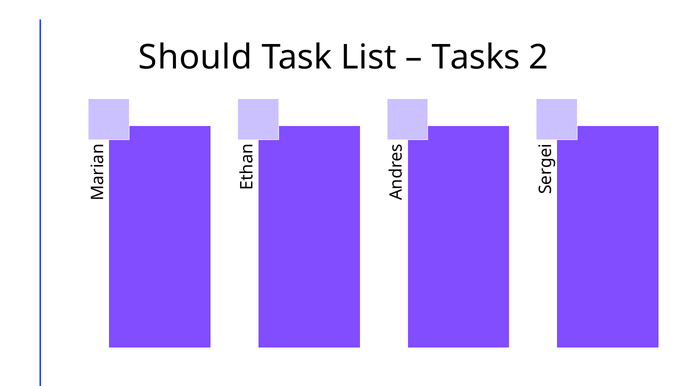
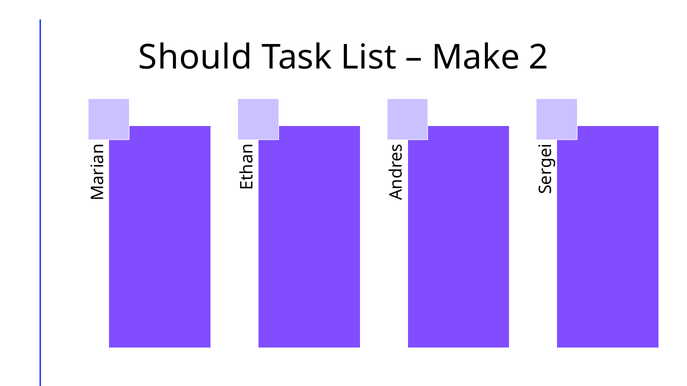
Tasks: Tasks -> Make
